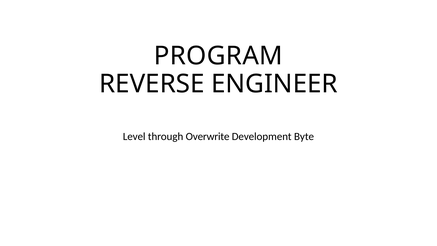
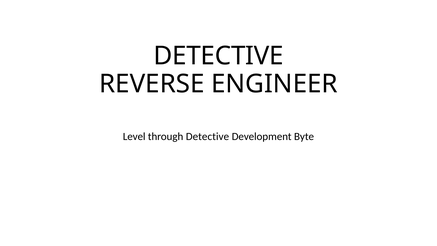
PROGRAM at (218, 56): PROGRAM -> DETECTIVE
through Overwrite: Overwrite -> Detective
